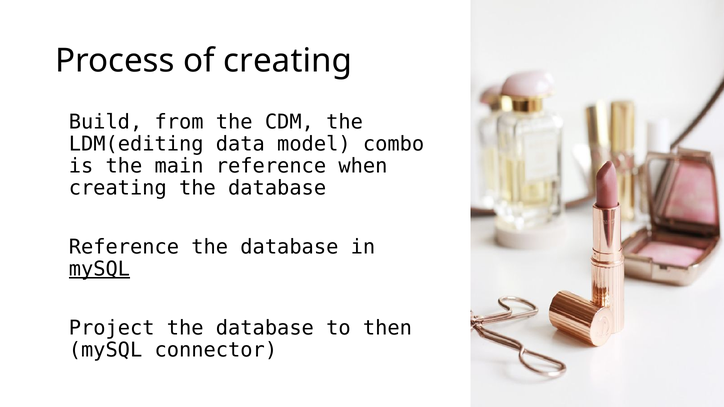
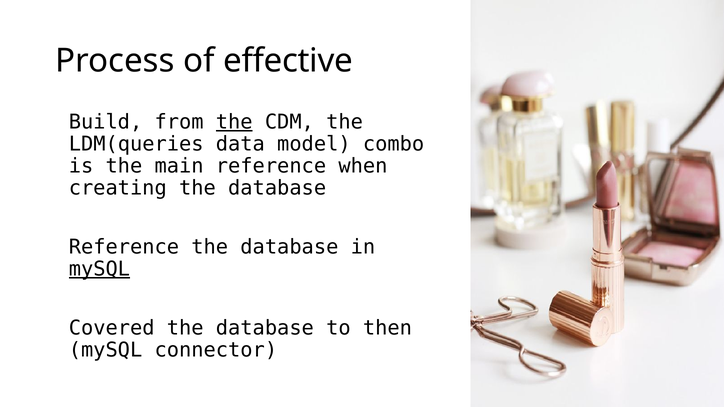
of creating: creating -> effective
the at (234, 122) underline: none -> present
LDM(editing: LDM(editing -> LDM(queries
Project: Project -> Covered
